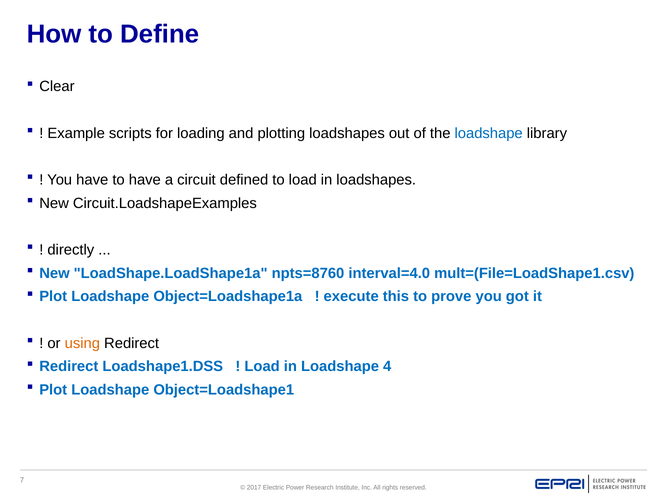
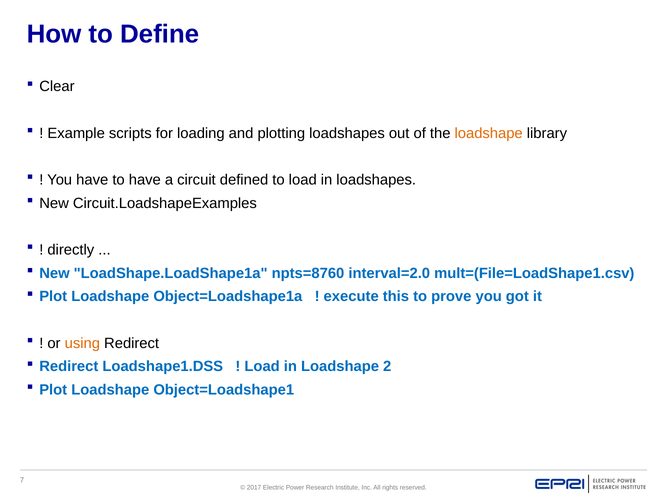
loadshape at (489, 133) colour: blue -> orange
interval=4.0: interval=4.0 -> interval=2.0
4: 4 -> 2
